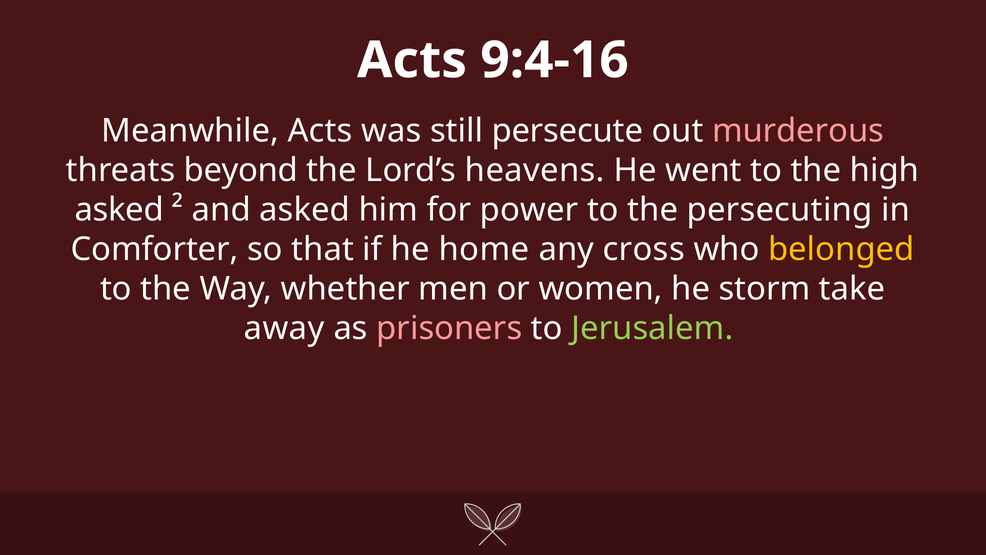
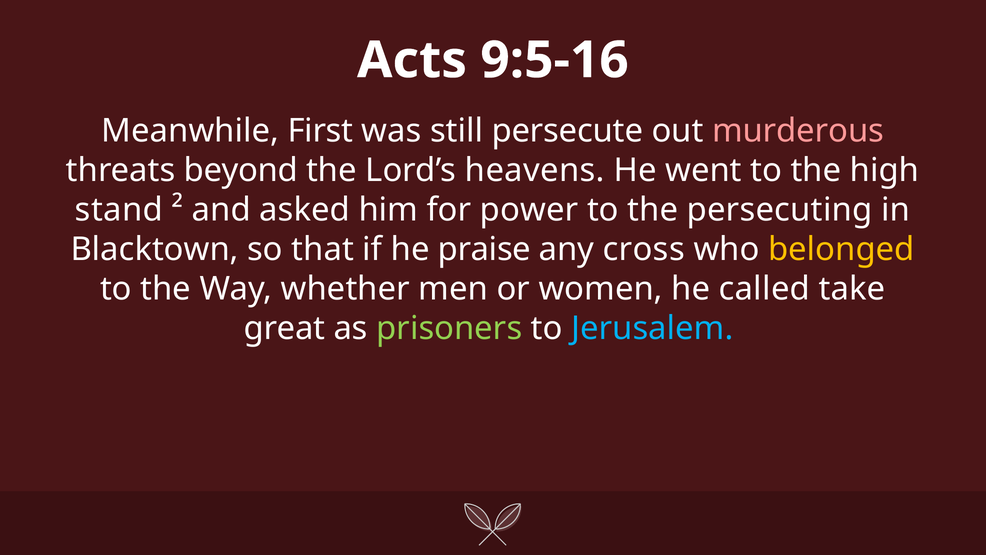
9:4-16: 9:4-16 -> 9:5-16
Meanwhile Acts: Acts -> First
asked at (119, 210): asked -> stand
Comforter: Comforter -> Blacktown
home: home -> praise
storm: storm -> called
away: away -> great
prisoners colour: pink -> light green
Jerusalem colour: light green -> light blue
